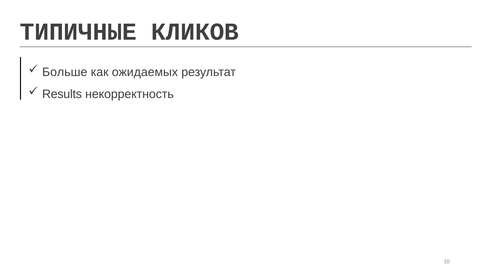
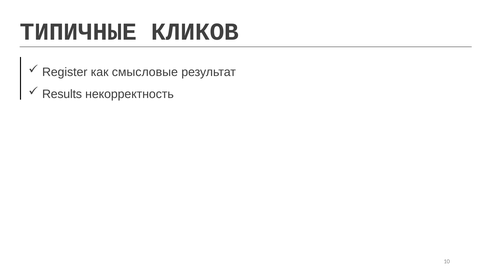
Больше: Больше -> Register
ожидаемых: ожидаемых -> смысловые
